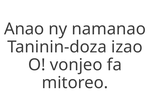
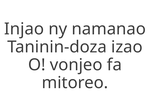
Anao: Anao -> Injao
